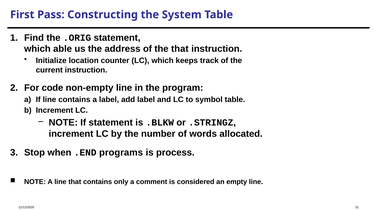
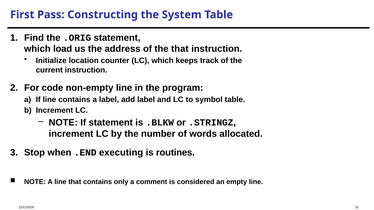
able: able -> load
programs: programs -> executing
process: process -> routines
